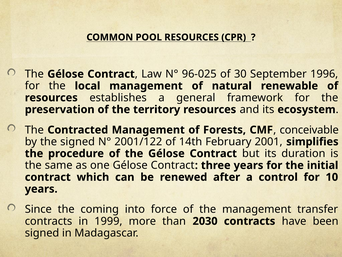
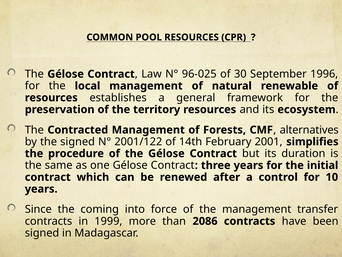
conceivable: conceivable -> alternatives
2030: 2030 -> 2086
